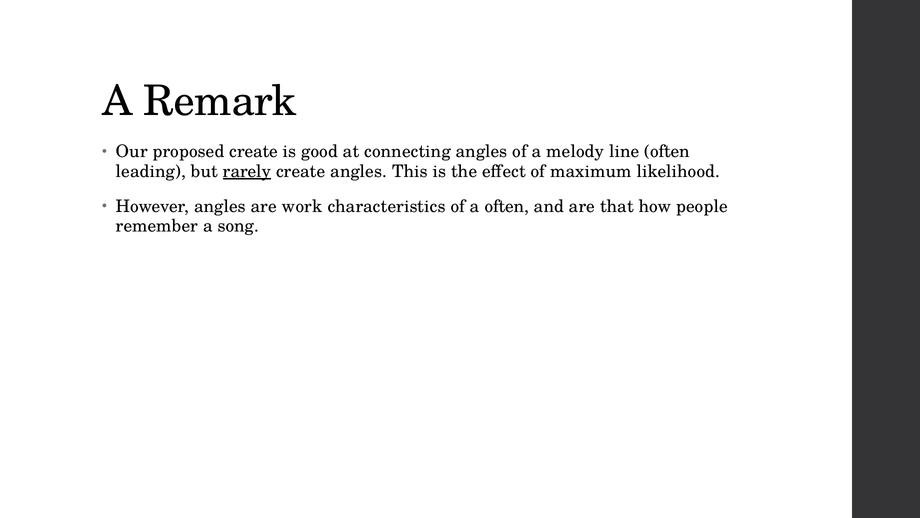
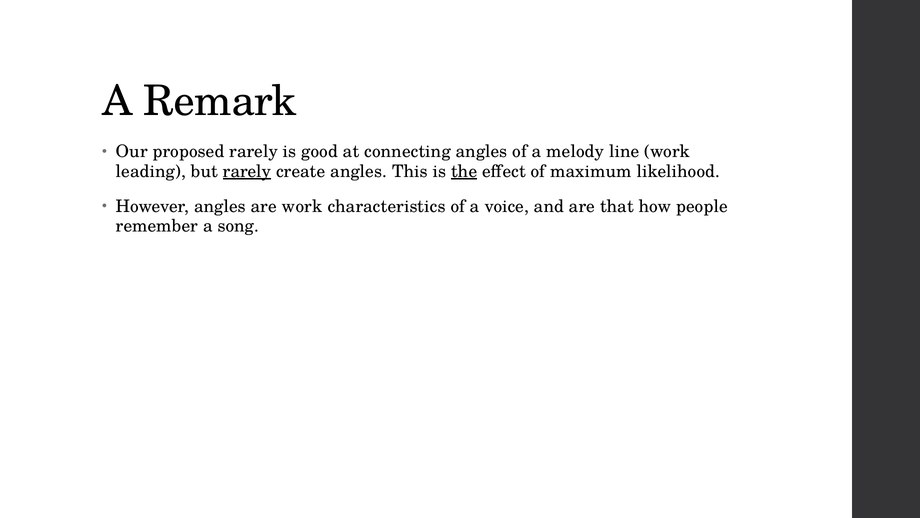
proposed create: create -> rarely
line often: often -> work
the underline: none -> present
a often: often -> voice
